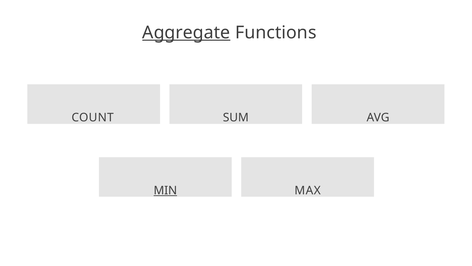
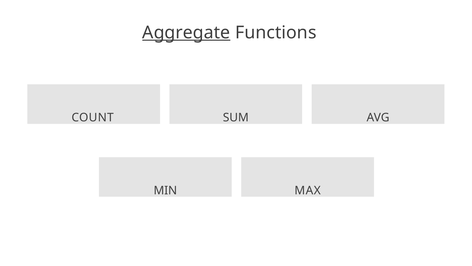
MIN underline: present -> none
